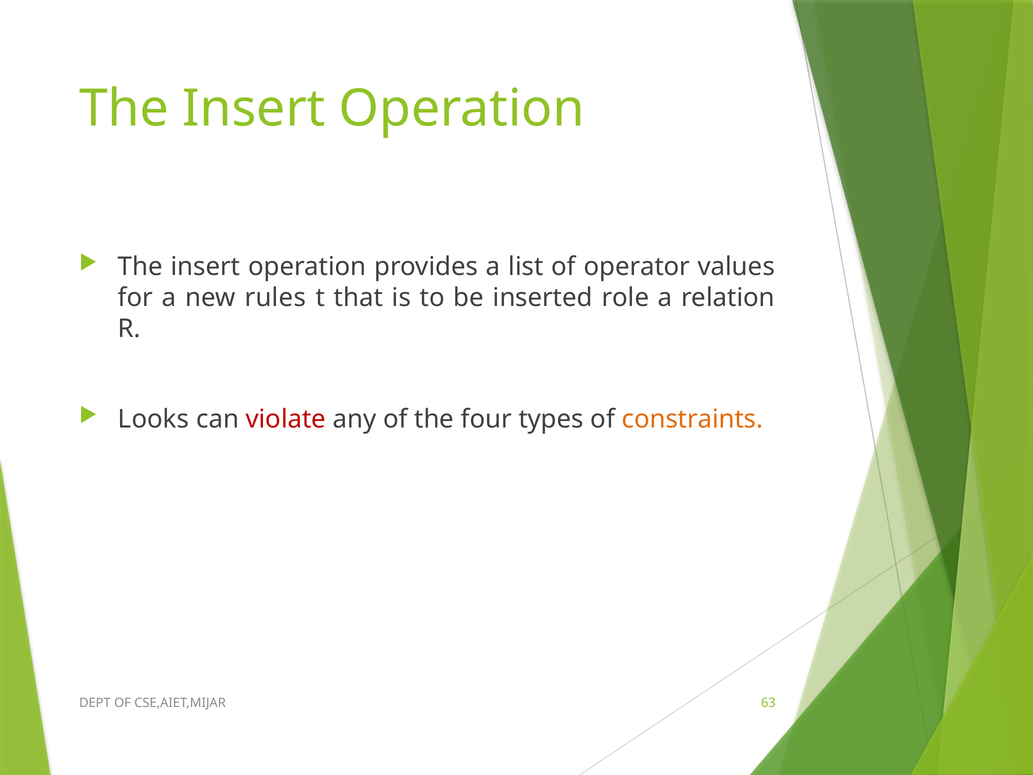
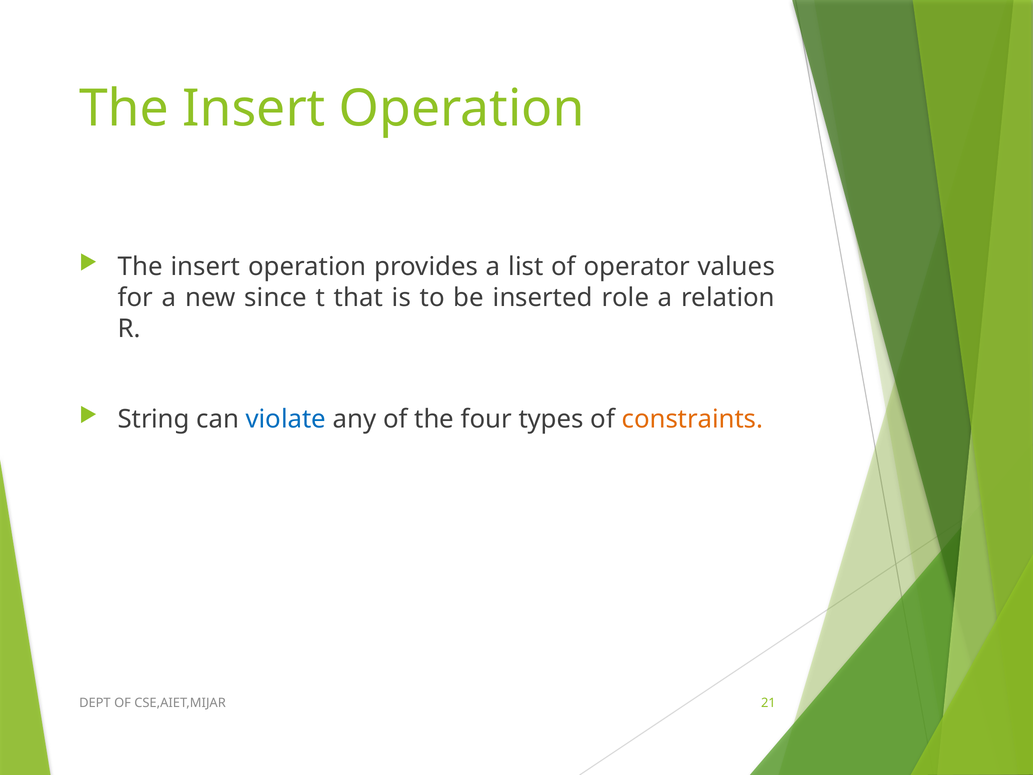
rules: rules -> since
Looks: Looks -> String
violate colour: red -> blue
63: 63 -> 21
